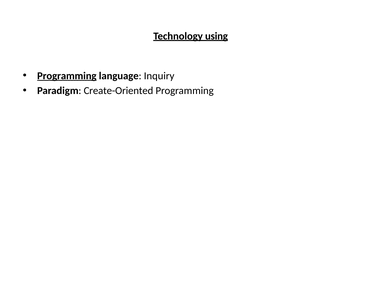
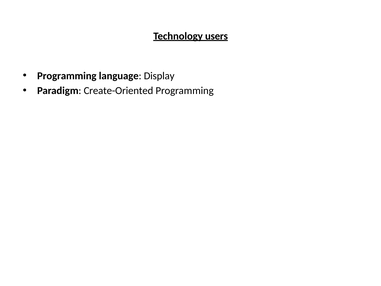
using: using -> users
Programming at (67, 76) underline: present -> none
Inquiry: Inquiry -> Display
